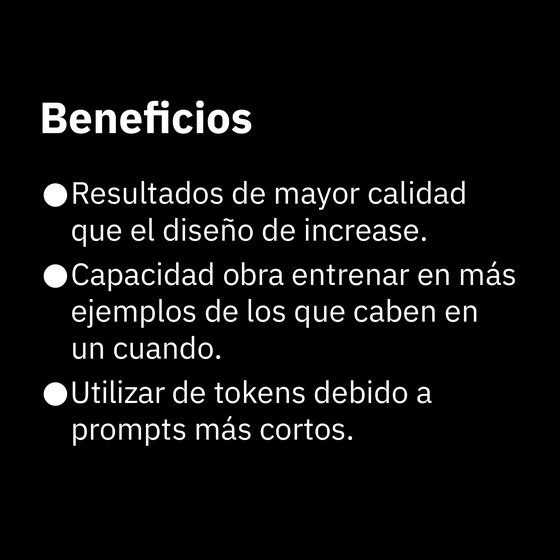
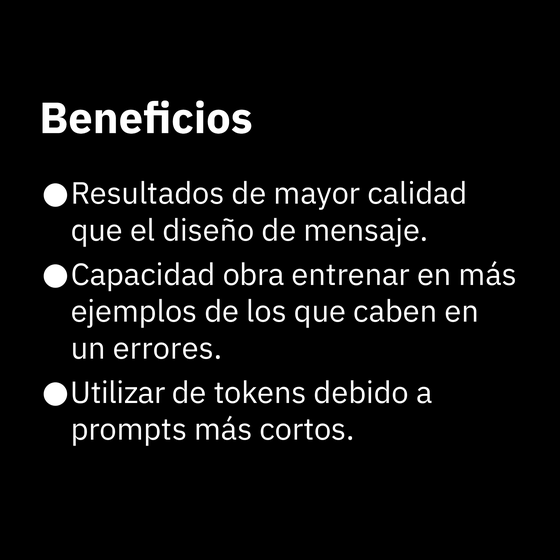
increase: increase -> mensaje
cuando: cuando -> errores
